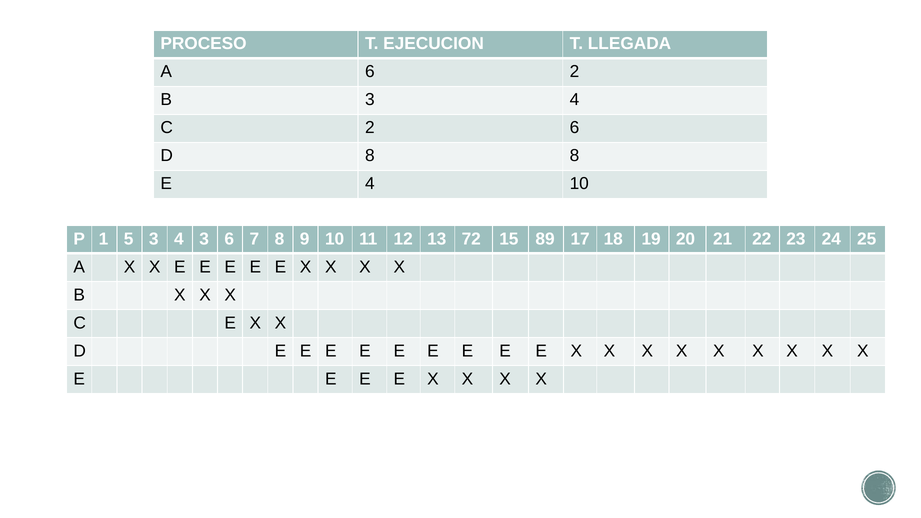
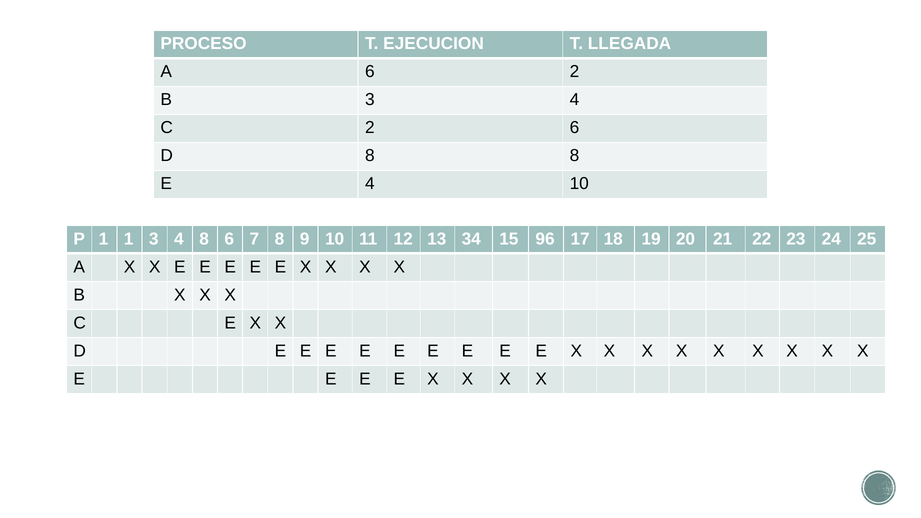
1 5: 5 -> 1
4 3: 3 -> 8
72: 72 -> 34
89: 89 -> 96
